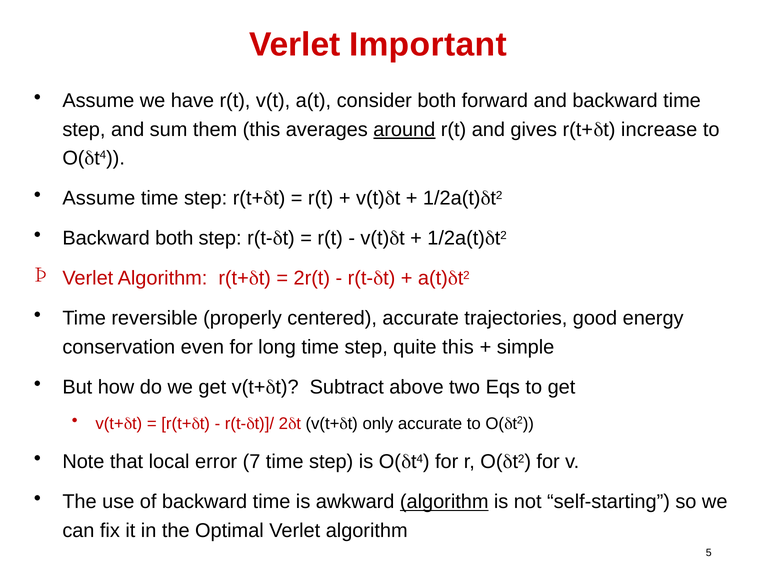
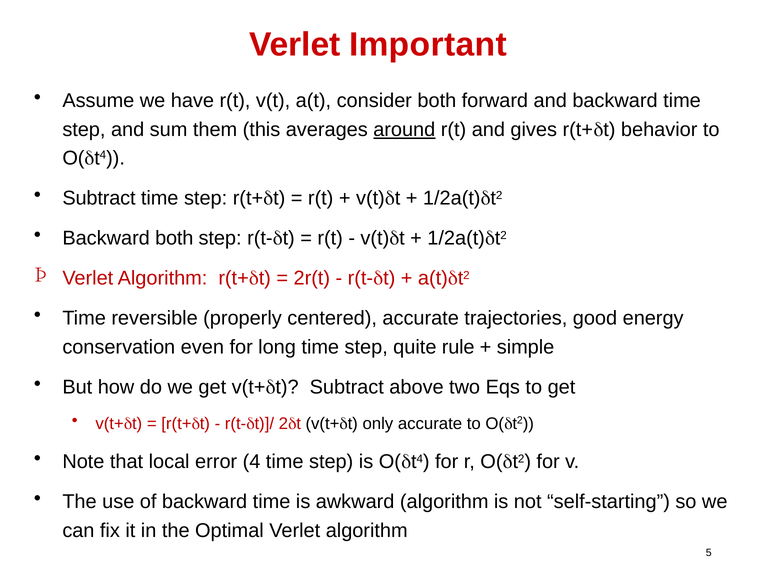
increase: increase -> behavior
Assume at (99, 199): Assume -> Subtract
quite this: this -> rule
7: 7 -> 4
algorithm at (444, 503) underline: present -> none
